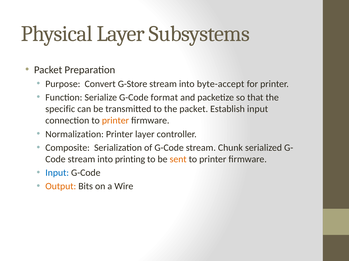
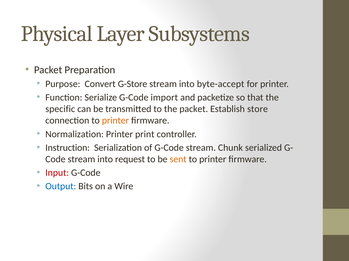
format: format -> import
Establish input: input -> store
Printer layer: layer -> print
Composite: Composite -> Instruction
printing: printing -> request
Input at (57, 173) colour: blue -> red
Output colour: orange -> blue
